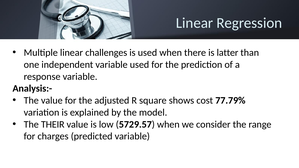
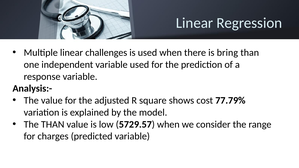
latter: latter -> bring
The THEIR: THEIR -> THAN
